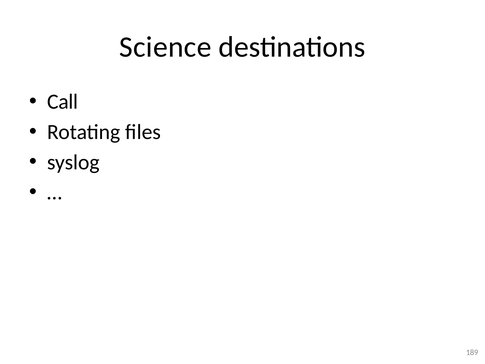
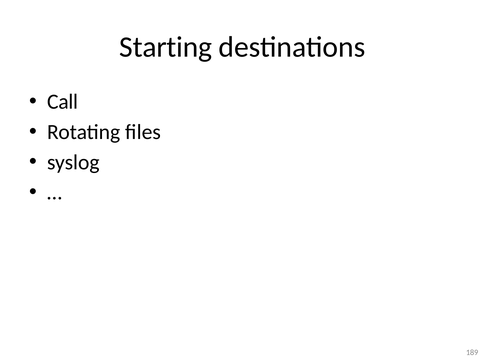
Science: Science -> Starting
